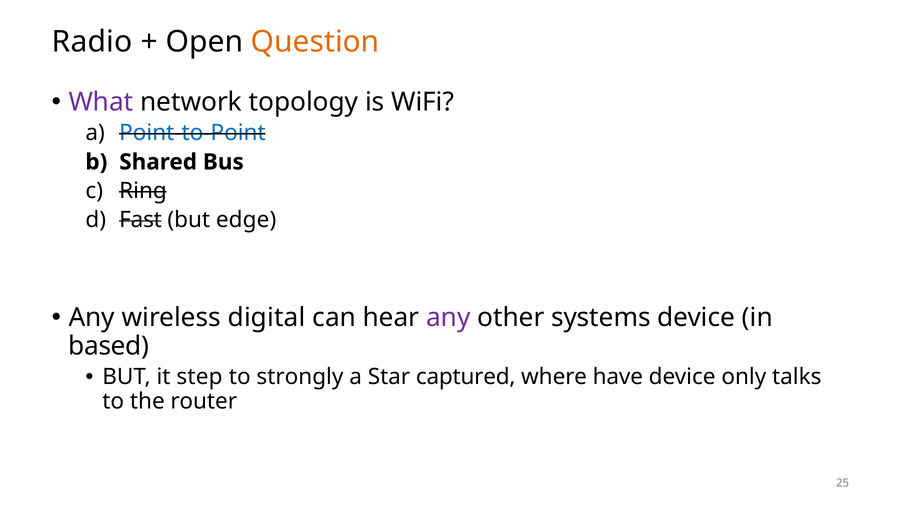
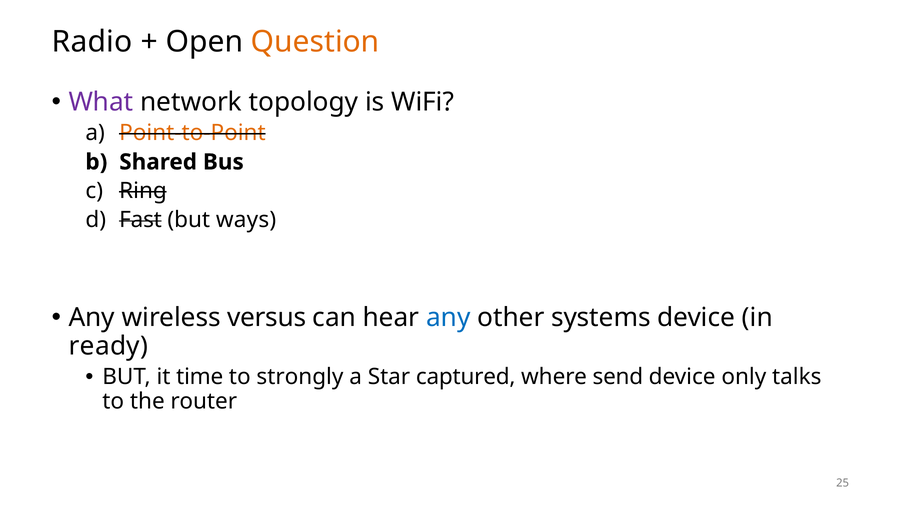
Point-to-Point colour: blue -> orange
edge: edge -> ways
digital: digital -> versus
any at (448, 317) colour: purple -> blue
based: based -> ready
step: step -> time
have: have -> send
